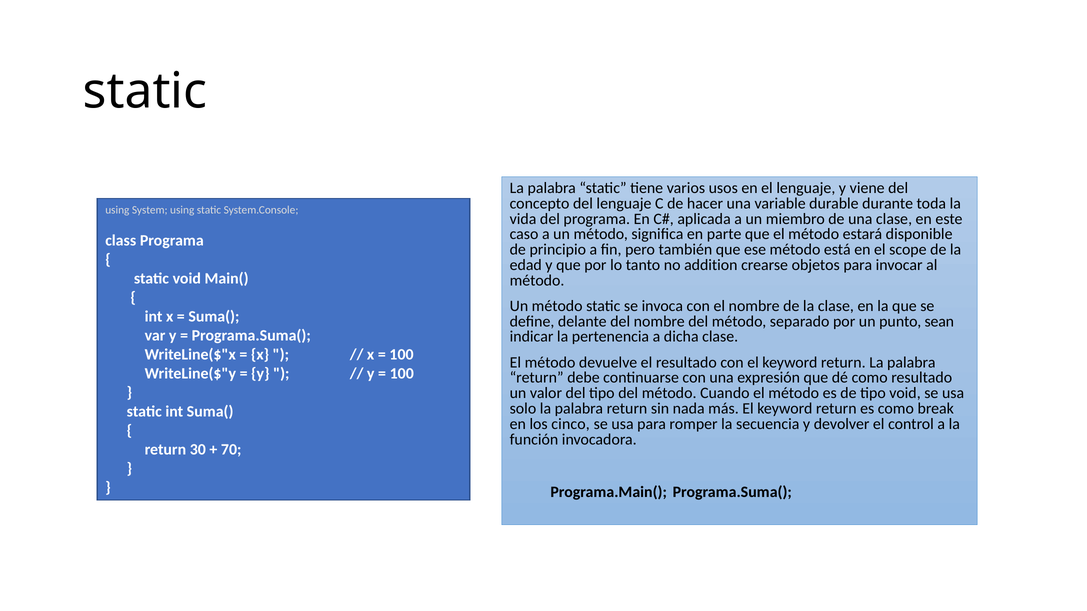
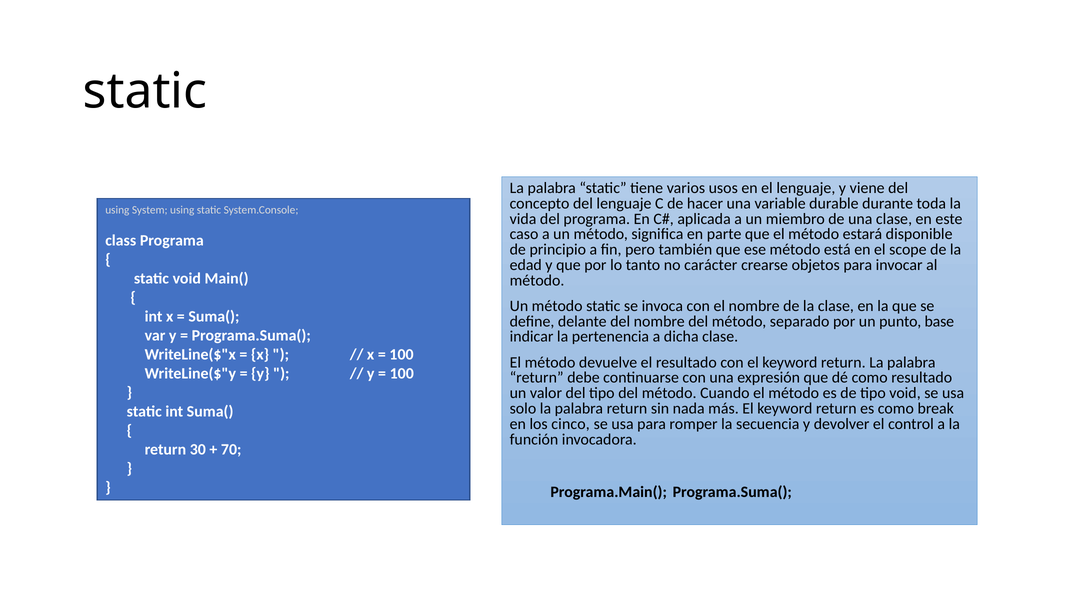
addition: addition -> carácter
sean: sean -> base
